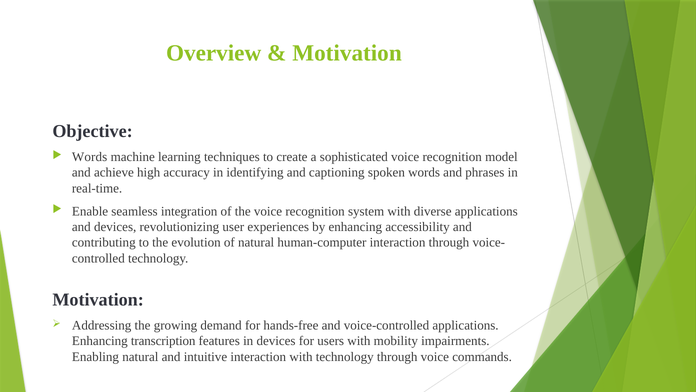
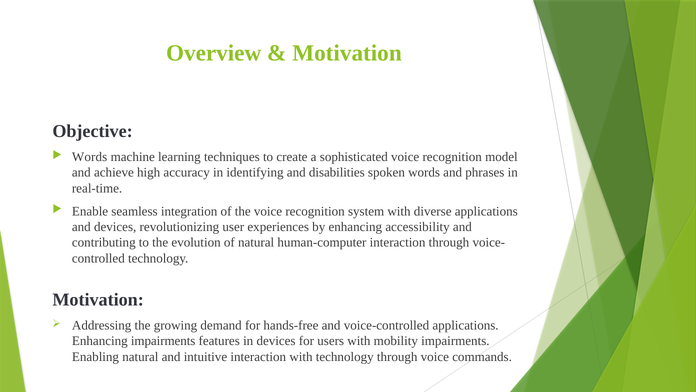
captioning: captioning -> disabilities
Enhancing transcription: transcription -> impairments
